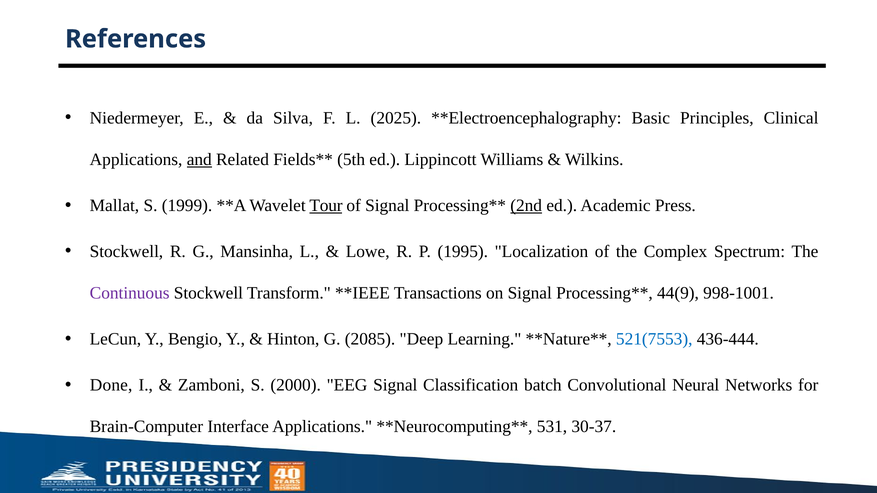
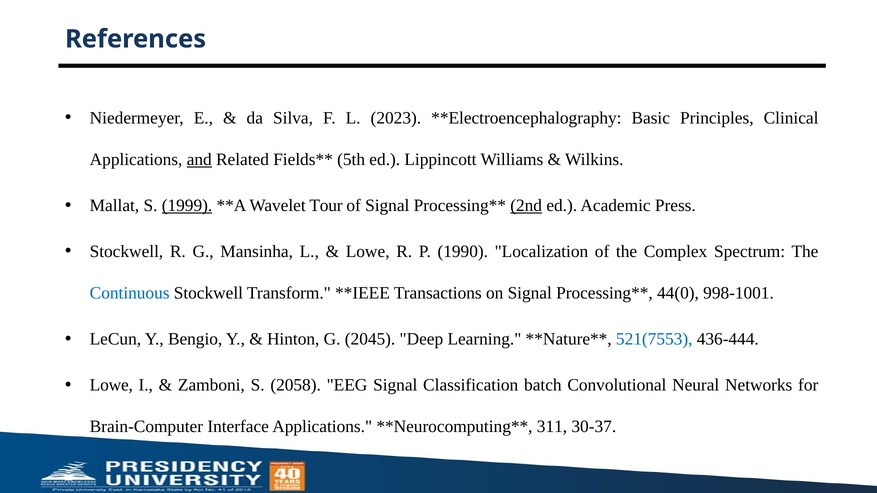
2025: 2025 -> 2023
1999 underline: none -> present
Tour underline: present -> none
1995: 1995 -> 1990
Continuous colour: purple -> blue
44(9: 44(9 -> 44(0
2085: 2085 -> 2045
Done at (111, 385): Done -> Lowe
2000: 2000 -> 2058
531: 531 -> 311
